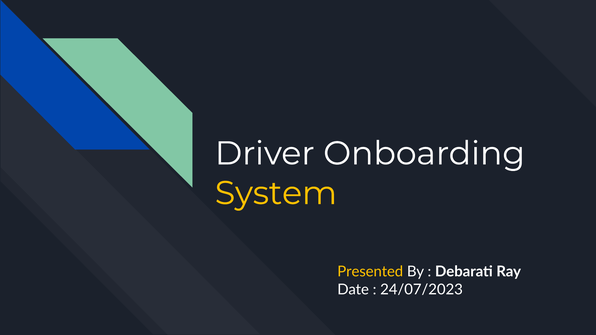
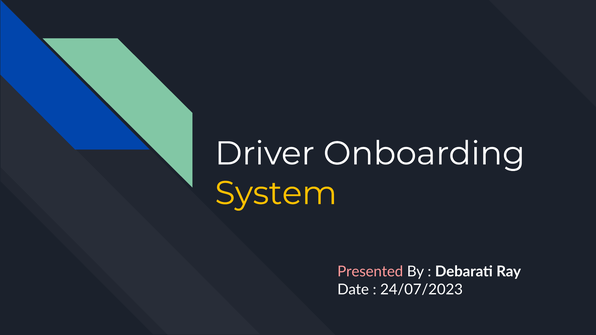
Presented colour: yellow -> pink
